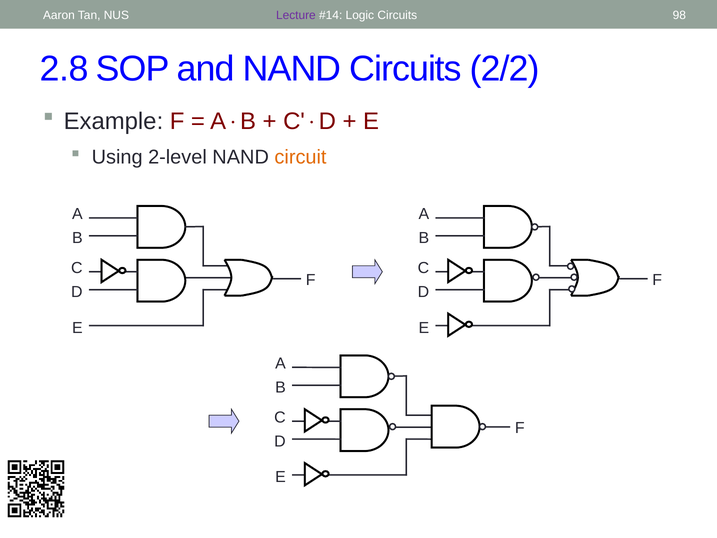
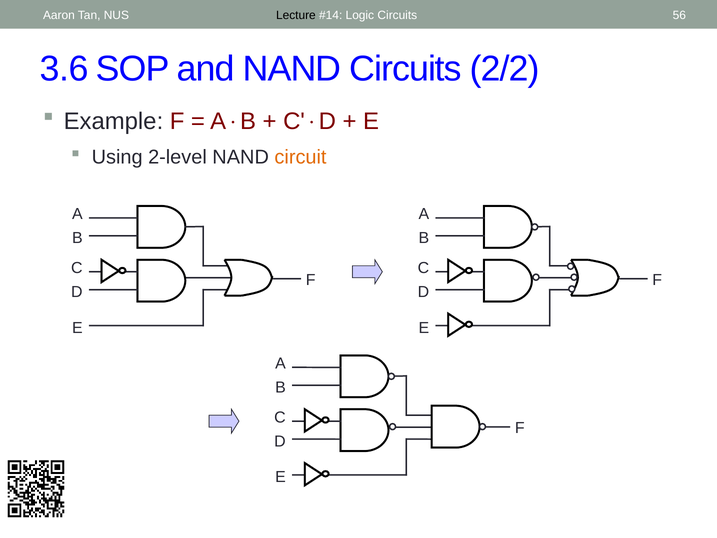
Lecture colour: purple -> black
98: 98 -> 56
2.8: 2.8 -> 3.6
